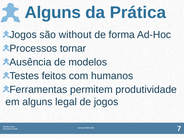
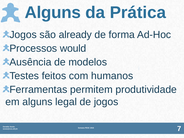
without: without -> already
tornar: tornar -> would
